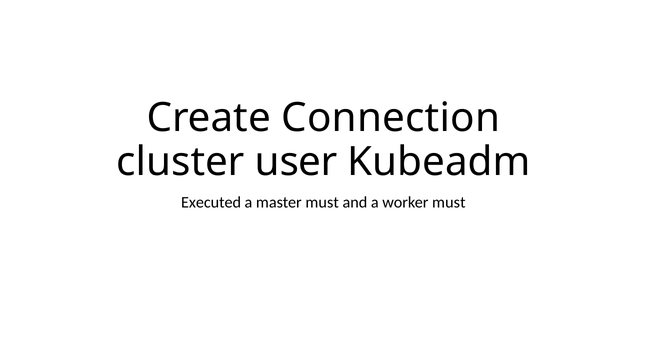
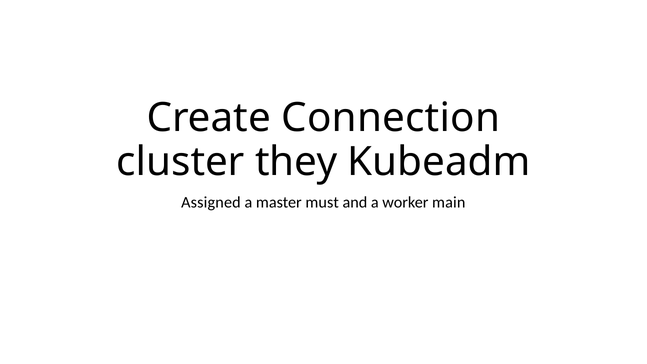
user: user -> they
Executed: Executed -> Assigned
worker must: must -> main
